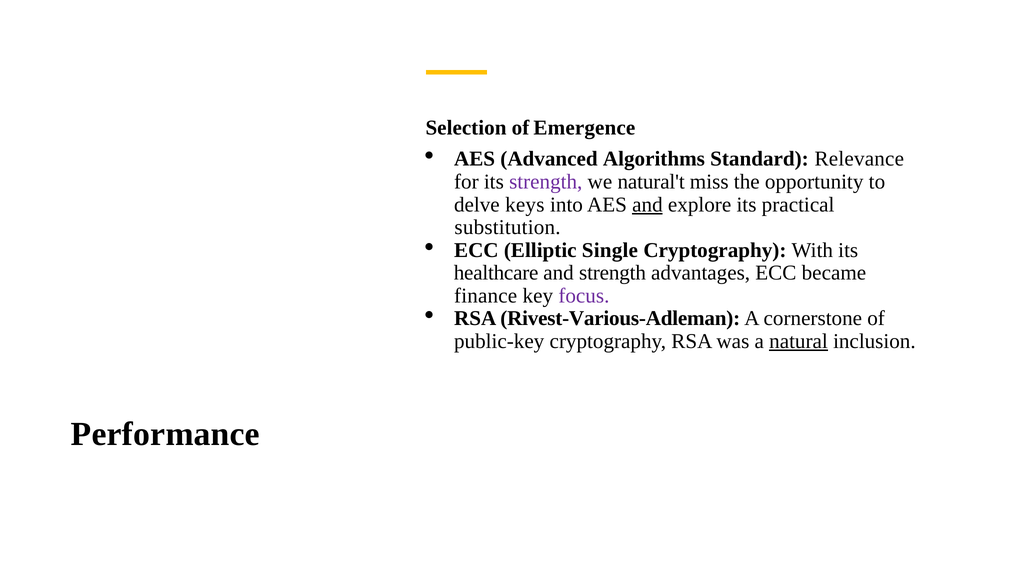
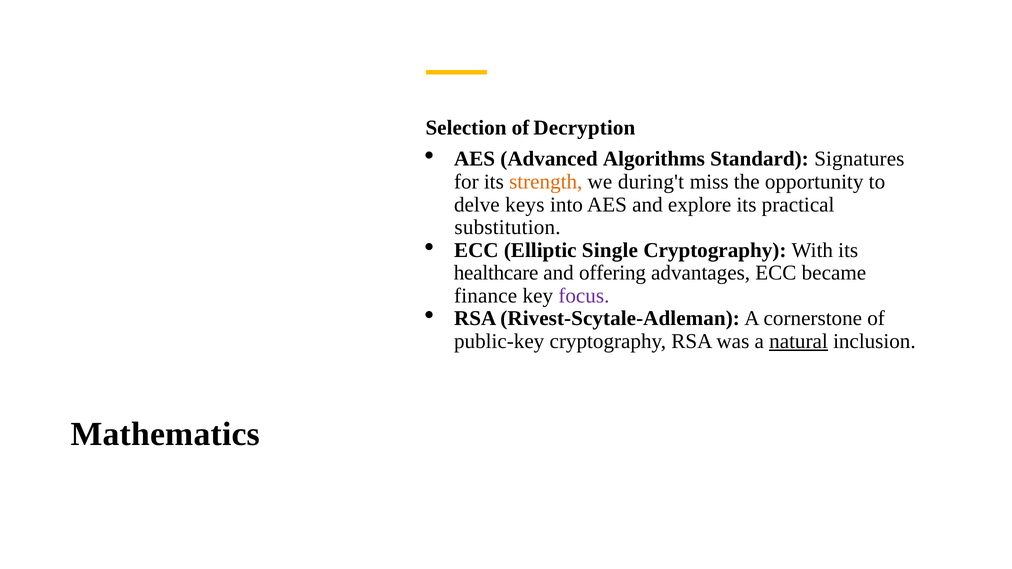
Emergence: Emergence -> Decryption
Relevance: Relevance -> Signatures
strength at (546, 182) colour: purple -> orange
natural't: natural't -> during't
and at (647, 205) underline: present -> none
and strength: strength -> offering
Rivest-Various-Adleman: Rivest-Various-Adleman -> Rivest-Scytale-Adleman
Performance: Performance -> Mathematics
